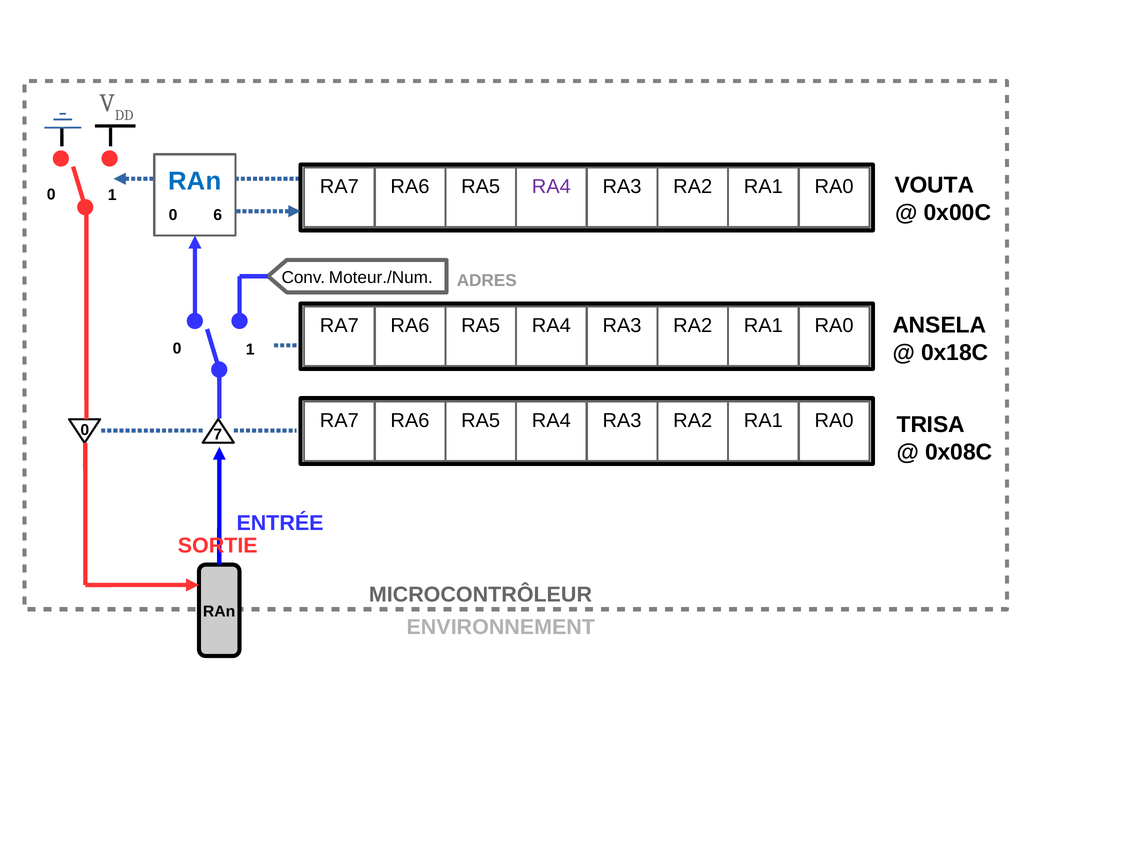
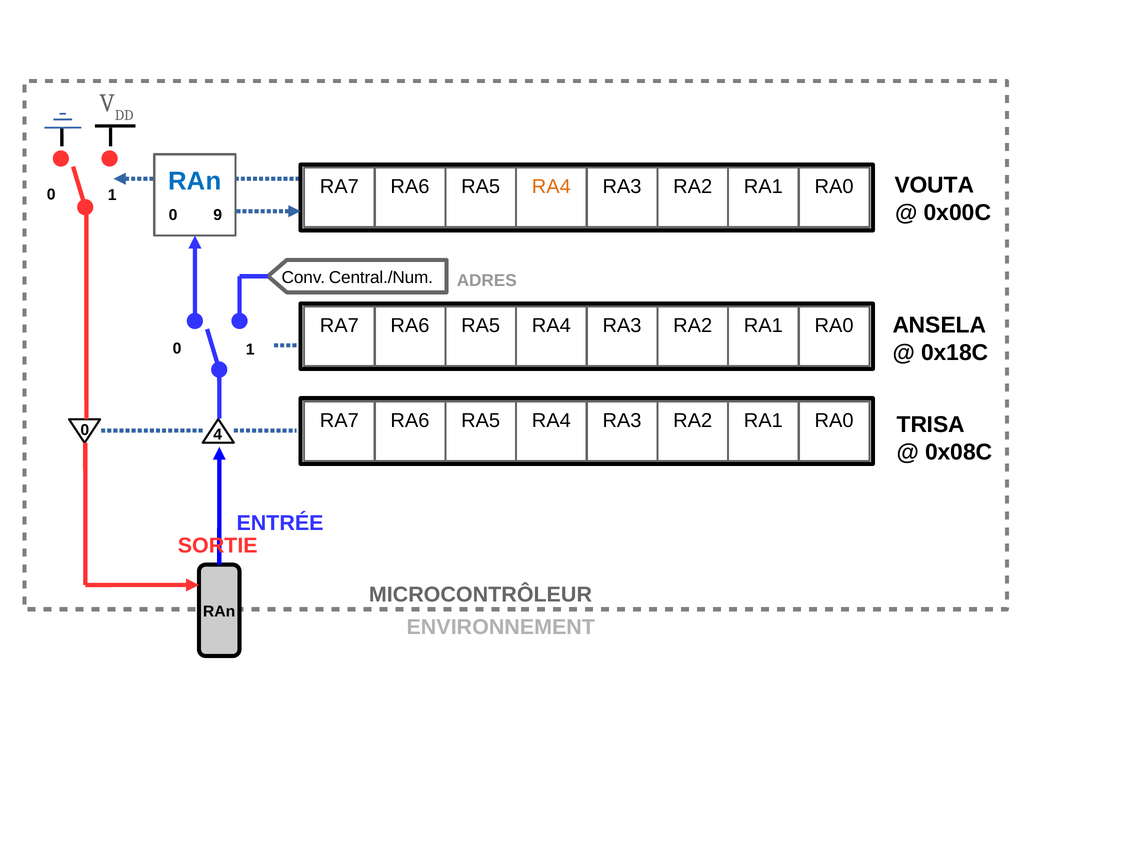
RA4 at (551, 187) colour: purple -> orange
6: 6 -> 9
Moteur./Num: Moteur./Num -> Central./Num
7: 7 -> 4
